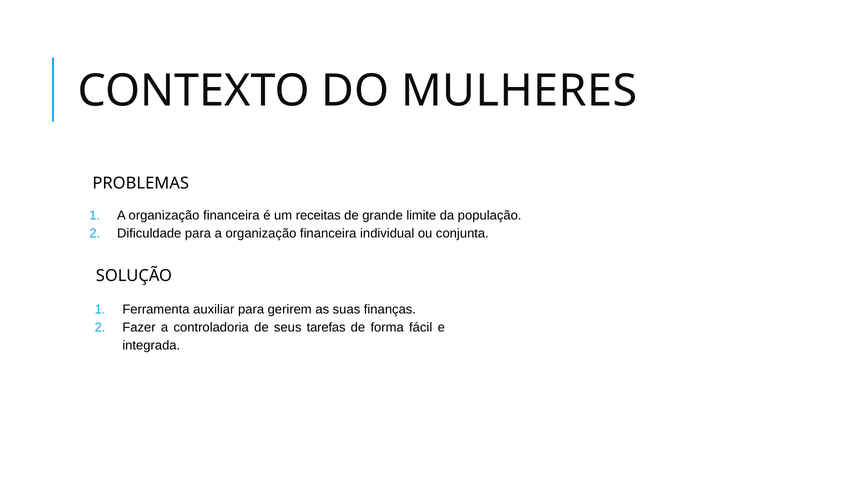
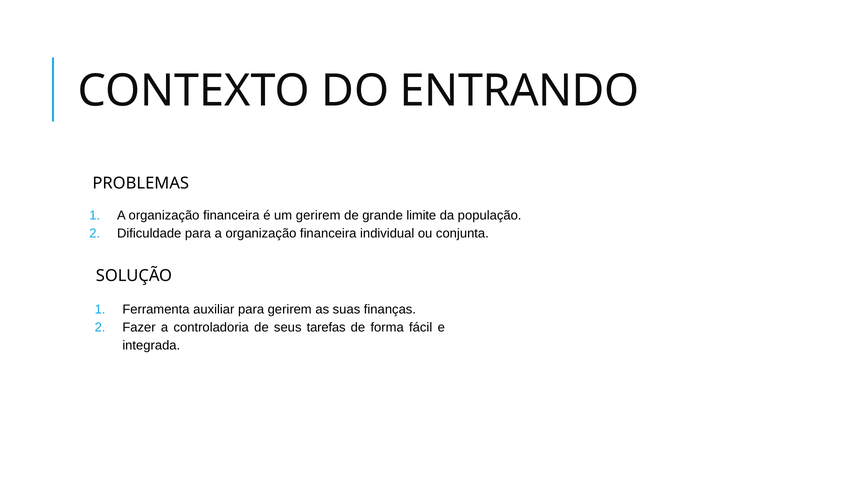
MULHERES: MULHERES -> ENTRANDO
um receitas: receitas -> gerirem
